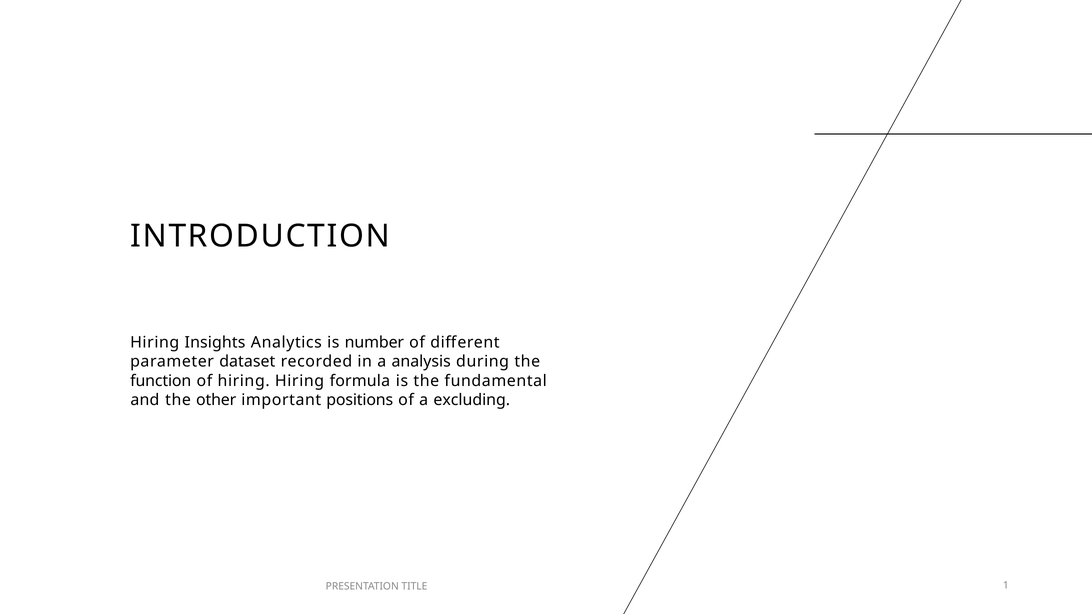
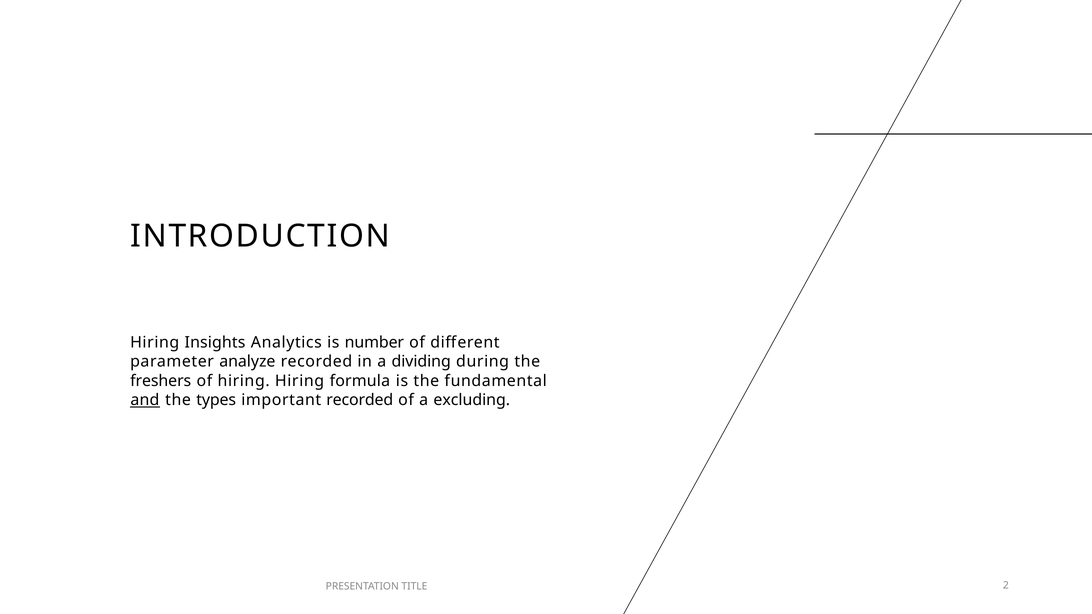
dataset: dataset -> analyze
analysis: analysis -> dividing
function: function -> freshers
and underline: none -> present
other: other -> types
important positions: positions -> recorded
1: 1 -> 2
